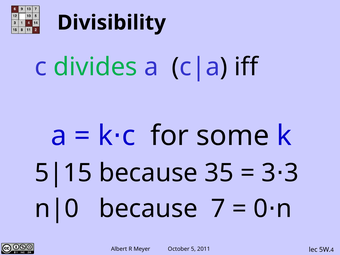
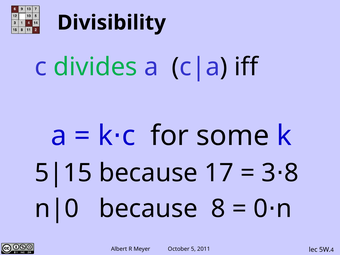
35: 35 -> 17
3 at (291, 173): 3 -> 8
because 7: 7 -> 8
